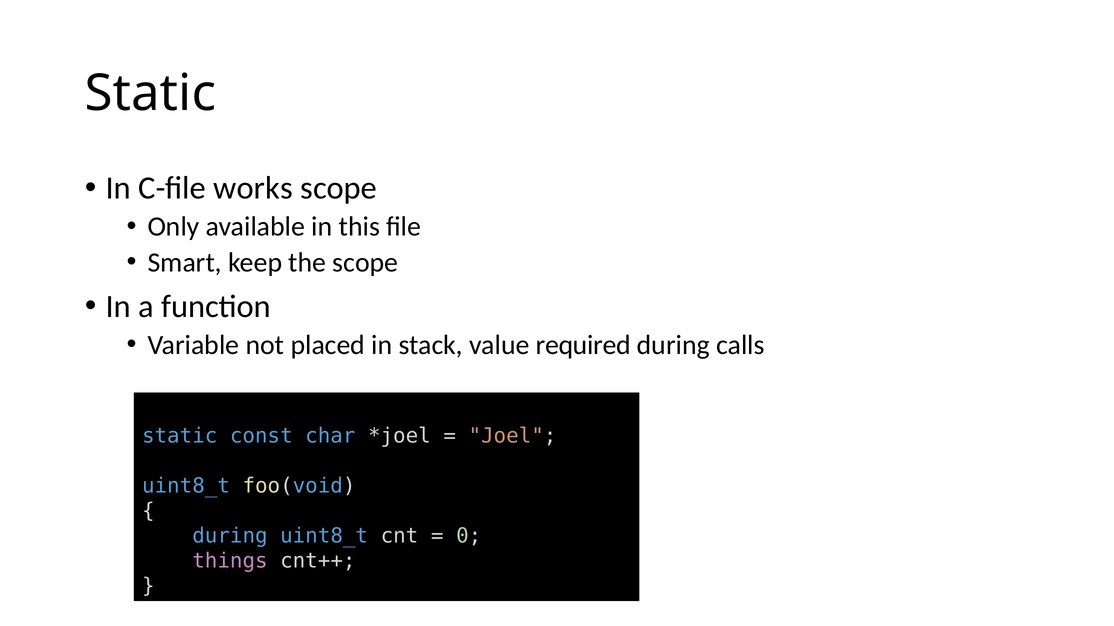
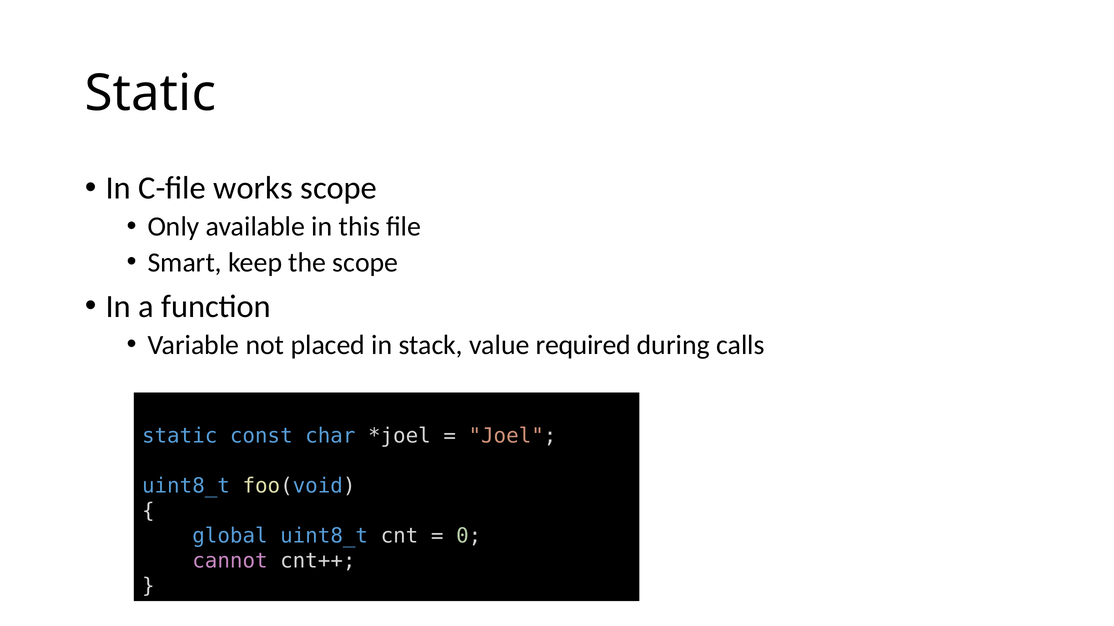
during at (230, 536): during -> global
things: things -> cannot
